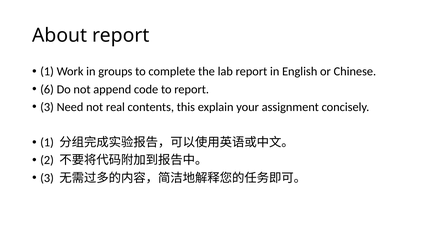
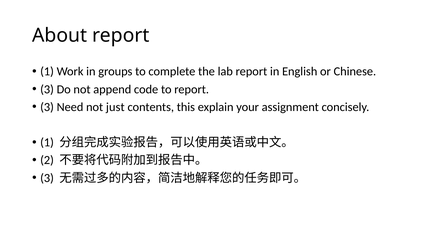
6 at (47, 89): 6 -> 3
real: real -> just
